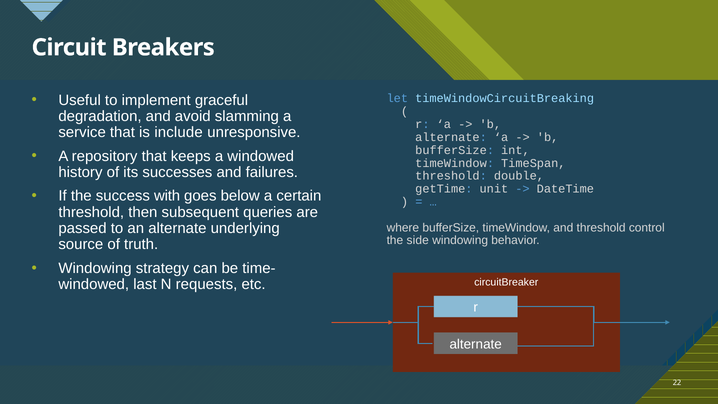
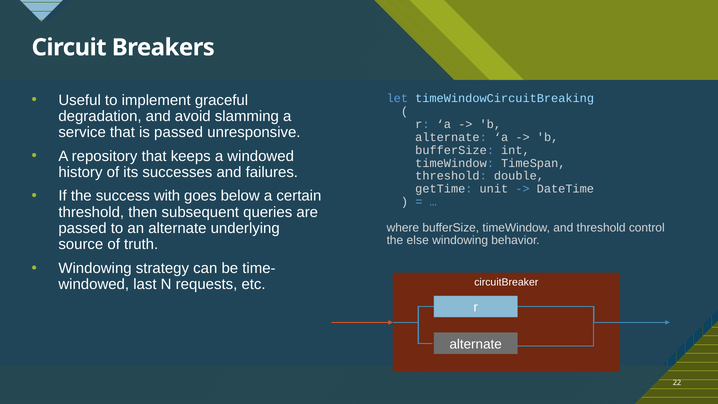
is include: include -> passed
side: side -> else
